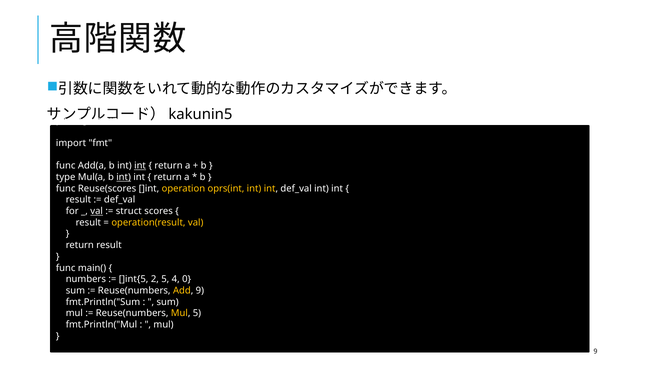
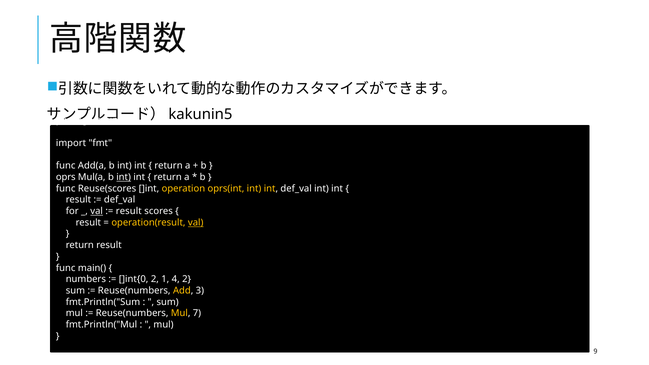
int at (140, 166) underline: present -> none
type: type -> oprs
struct at (129, 211): struct -> result
val at (196, 223) underline: none -> present
]int{5: ]int{5 -> ]int{0
2 5: 5 -> 1
4 0: 0 -> 2
Add 9: 9 -> 3
Mul 5: 5 -> 7
